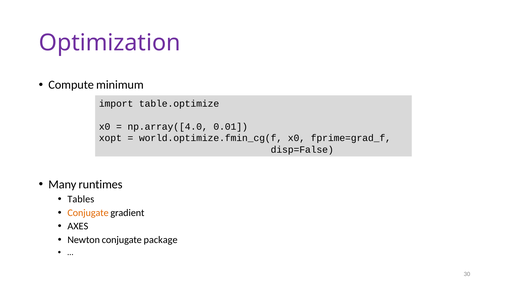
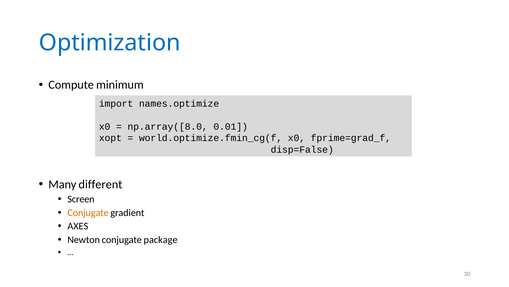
Optimization colour: purple -> blue
table.optimize: table.optimize -> names.optimize
np.array([4.0: np.array([4.0 -> np.array([8.0
runtimes: runtimes -> different
Tables: Tables -> Screen
